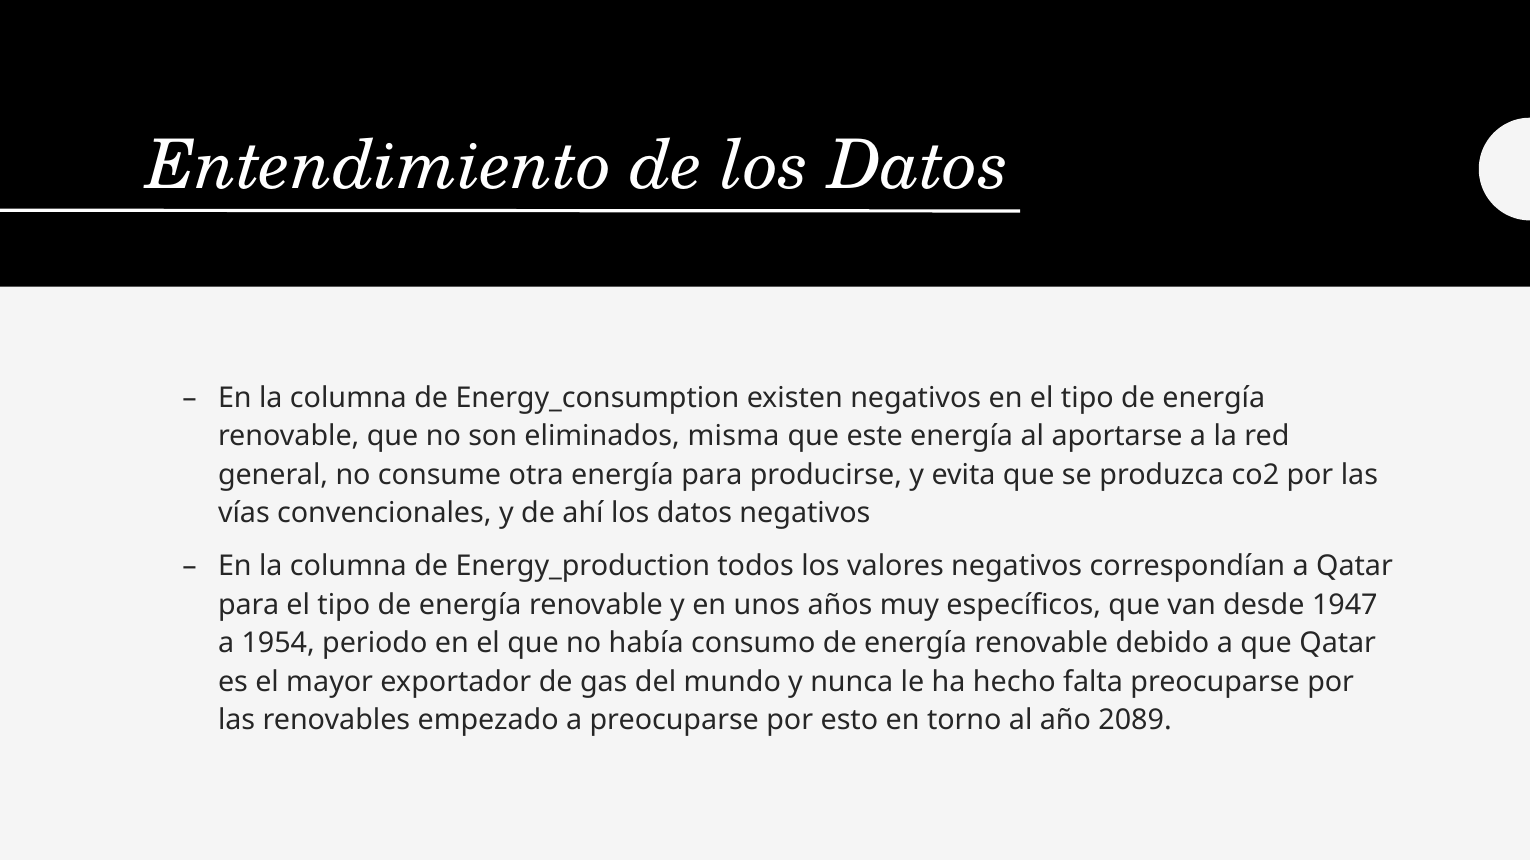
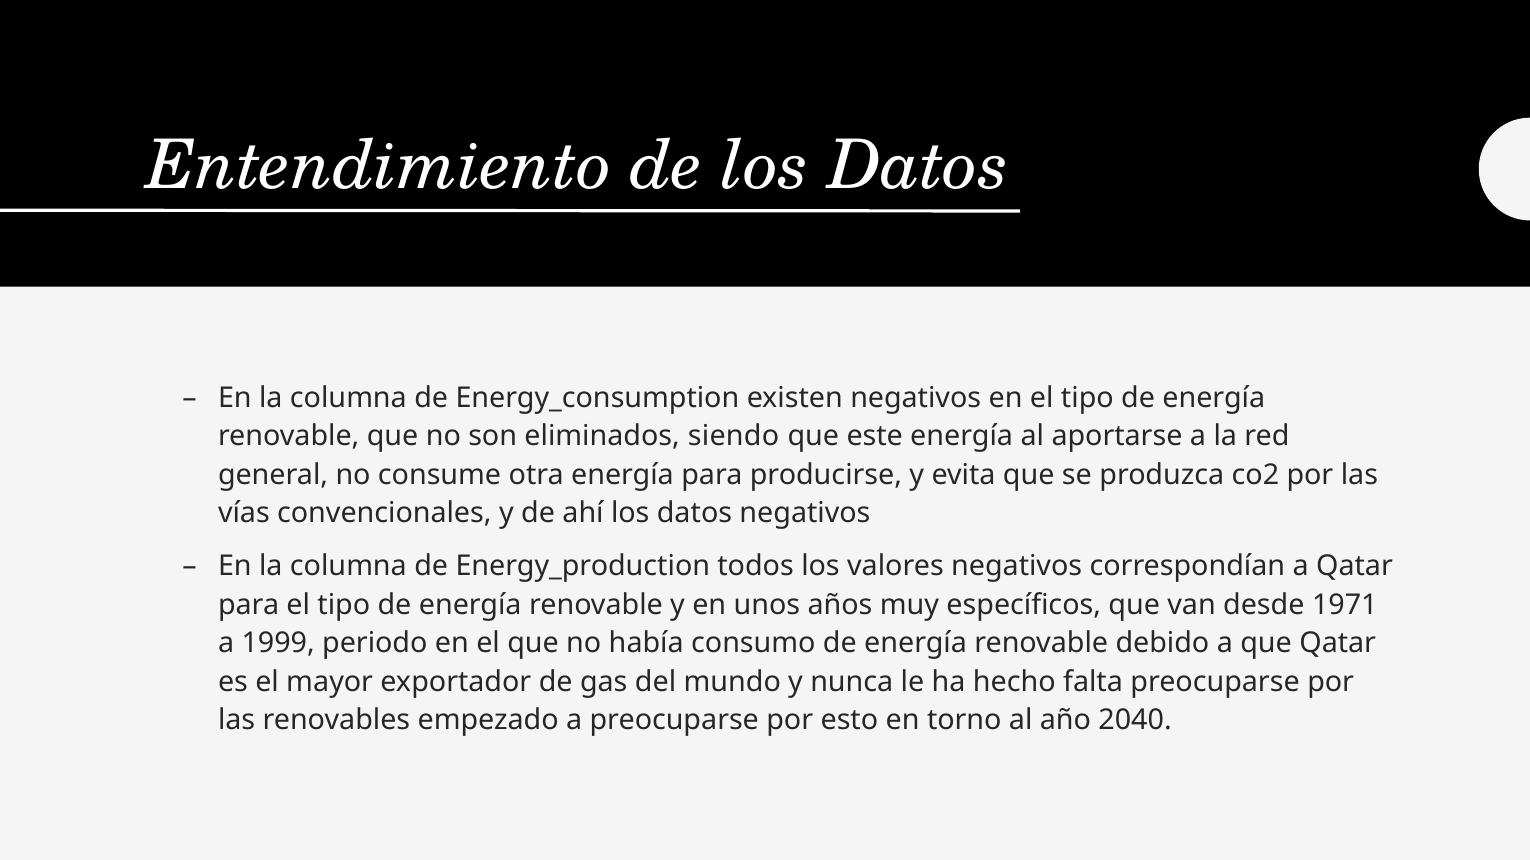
misma: misma -> siendo
1947: 1947 -> 1971
1954: 1954 -> 1999
2089: 2089 -> 2040
